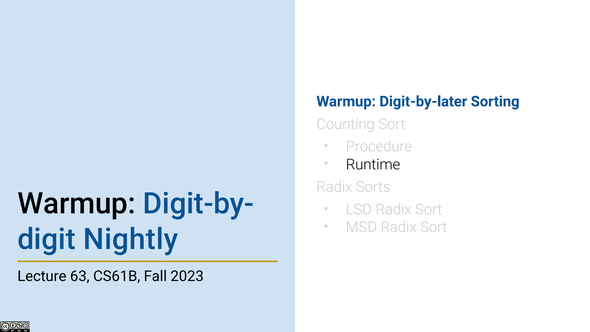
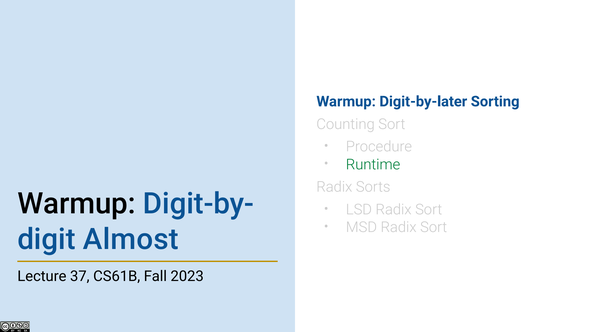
Runtime colour: black -> green
Nightly: Nightly -> Almost
63: 63 -> 37
